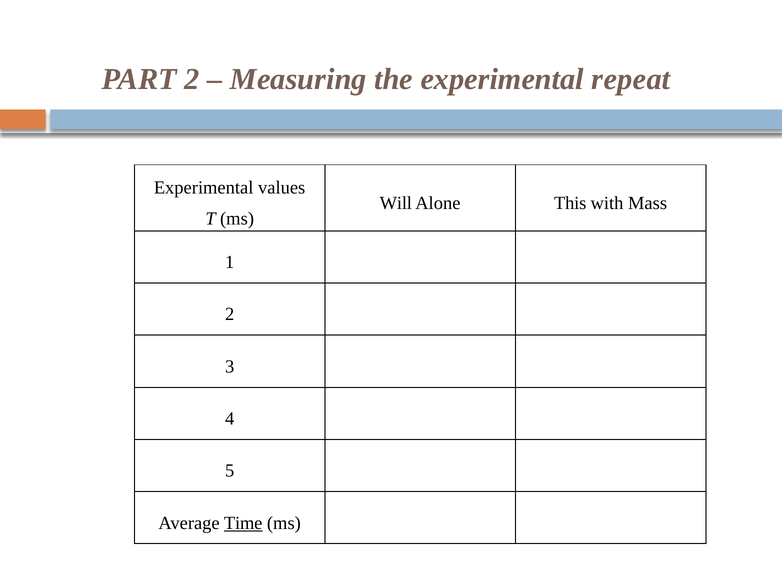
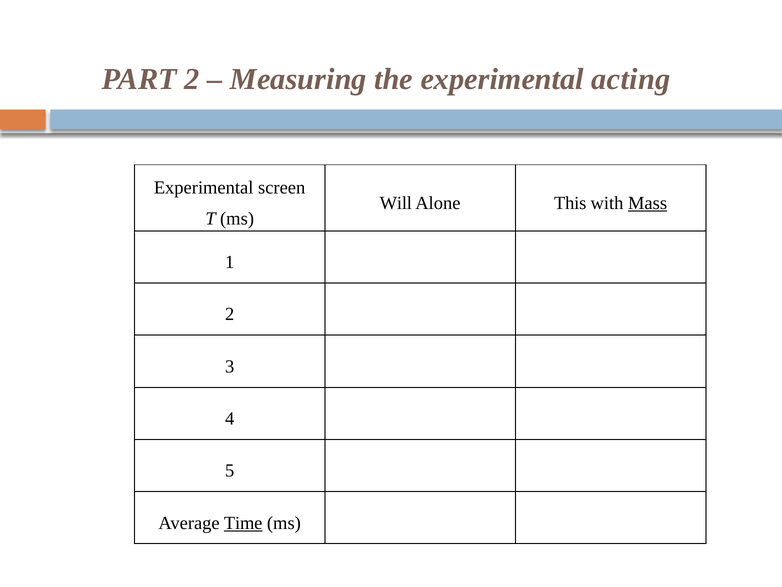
repeat: repeat -> acting
values: values -> screen
Mass underline: none -> present
